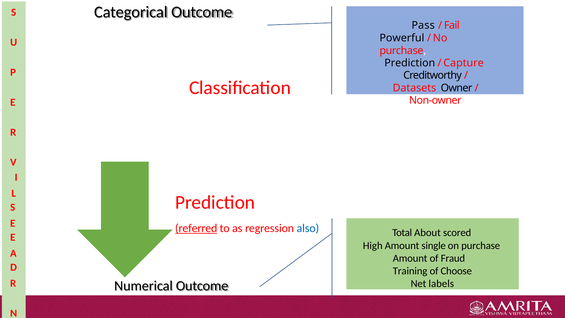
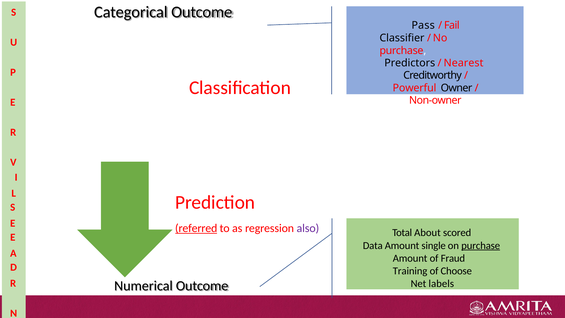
Powerful: Powerful -> Classifier
Prediction at (410, 63): Prediction -> Predictors
Capture: Capture -> Nearest
Datasets: Datasets -> Powerful
also colour: blue -> purple
High: High -> Data
purchase at (481, 245) underline: none -> present
